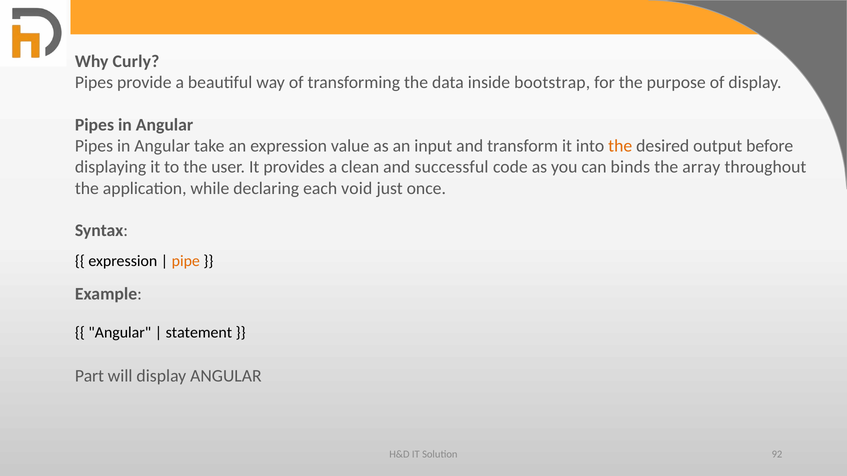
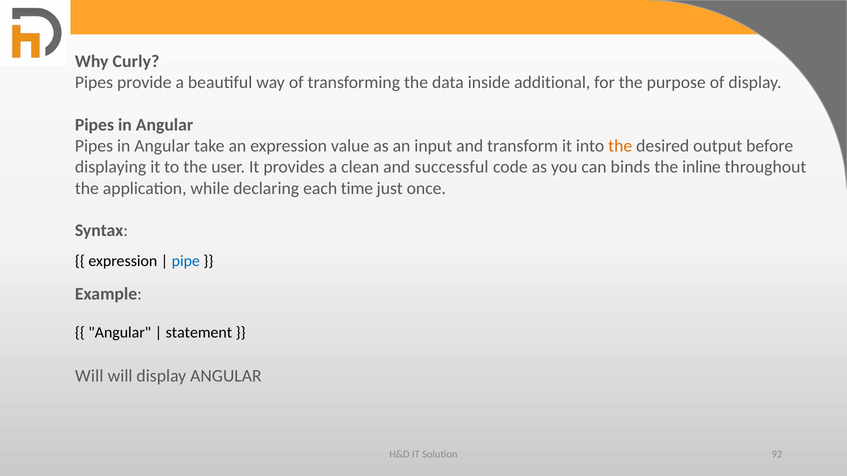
bootstrap: bootstrap -> additional
array: array -> inline
void: void -> time
pipe colour: orange -> blue
Part at (89, 376): Part -> Will
